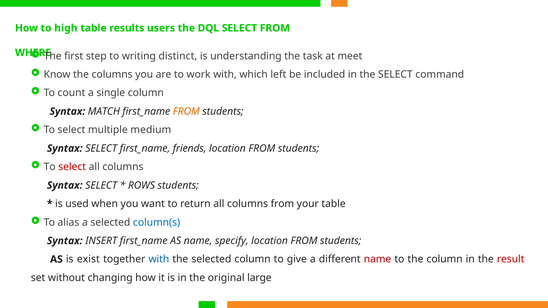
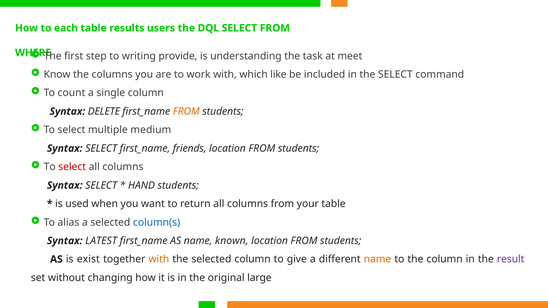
high: high -> each
distinct: distinct -> provide
left: left -> like
MATCH: MATCH -> DELETE
ROWS: ROWS -> HAND
INSERT: INSERT -> LATEST
specify: specify -> known
with at (159, 259) colour: blue -> orange
name at (378, 259) colour: red -> orange
result colour: red -> purple
